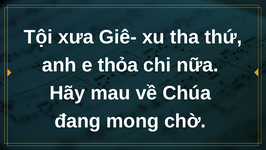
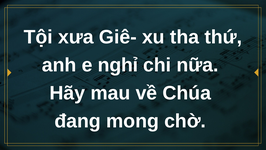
thỏa: thỏa -> nghỉ
